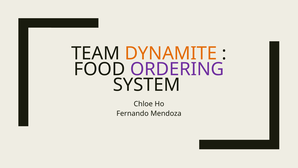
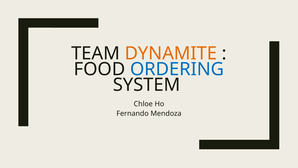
ORDERING colour: purple -> blue
